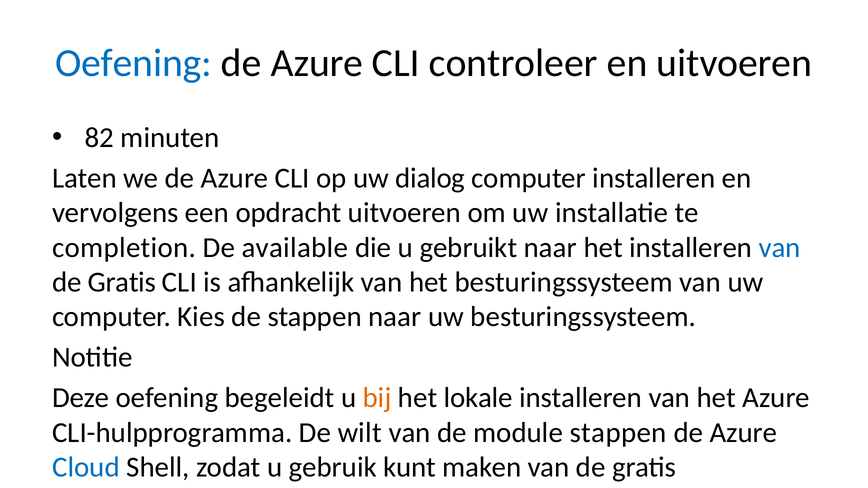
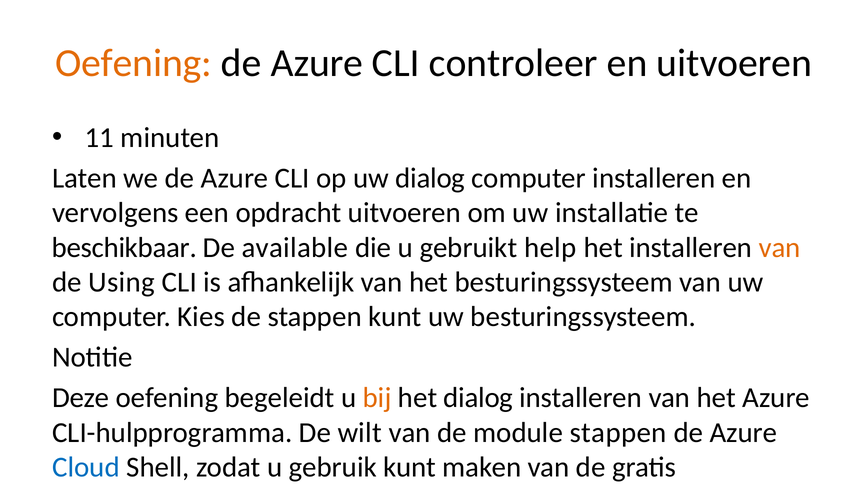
Oefening at (134, 63) colour: blue -> orange
82: 82 -> 11
completion: completion -> beschikbaar
gebruikt naar: naar -> help
van at (780, 248) colour: blue -> orange
Gratis at (122, 282): Gratis -> Using
stappen naar: naar -> kunt
het lokale: lokale -> dialog
